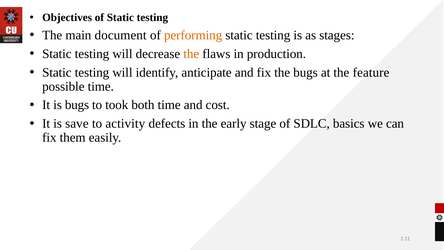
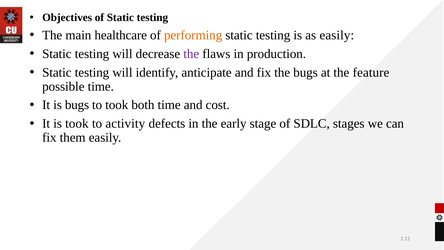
document: document -> healthcare
as stages: stages -> easily
the at (191, 54) colour: orange -> purple
is save: save -> took
basics: basics -> stages
